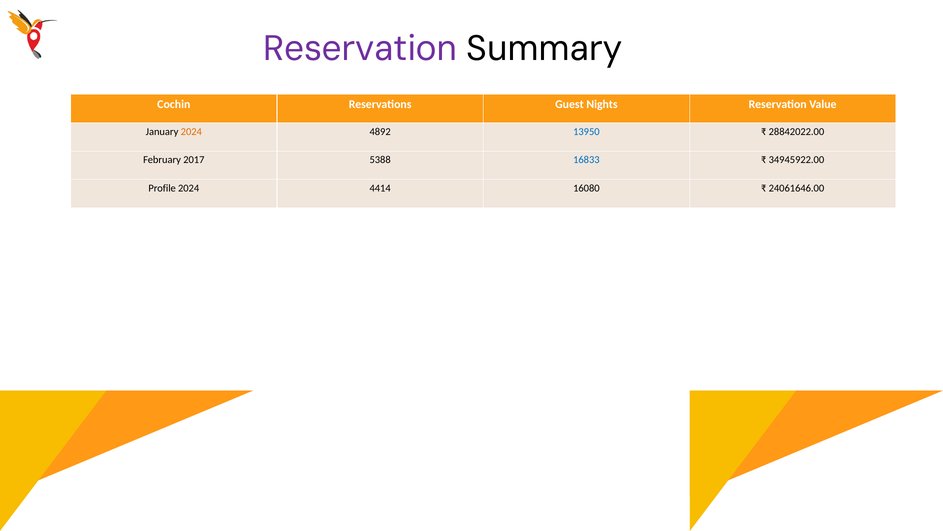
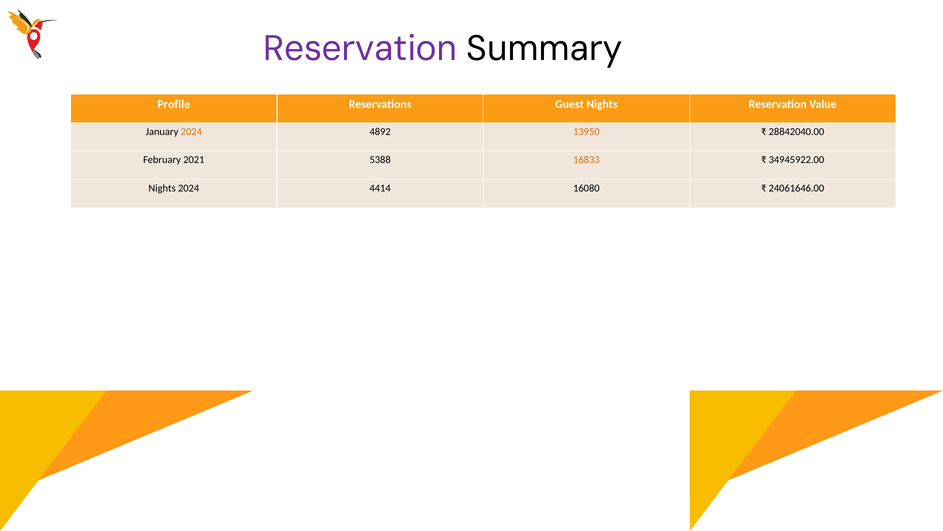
Cochin: Cochin -> Profile
13950 colour: blue -> orange
28842022.00: 28842022.00 -> 28842040.00
2017: 2017 -> 2021
16833 colour: blue -> orange
Profile at (162, 188): Profile -> Nights
